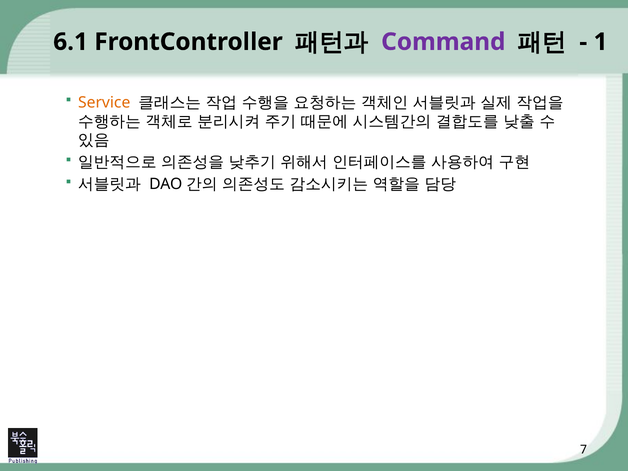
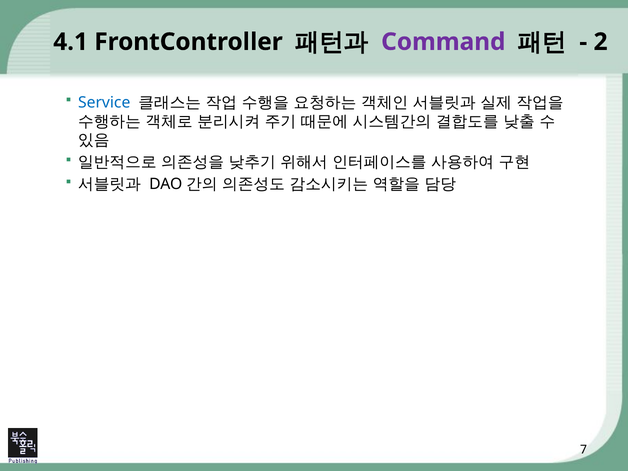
6.1: 6.1 -> 4.1
1: 1 -> 2
Service colour: orange -> blue
